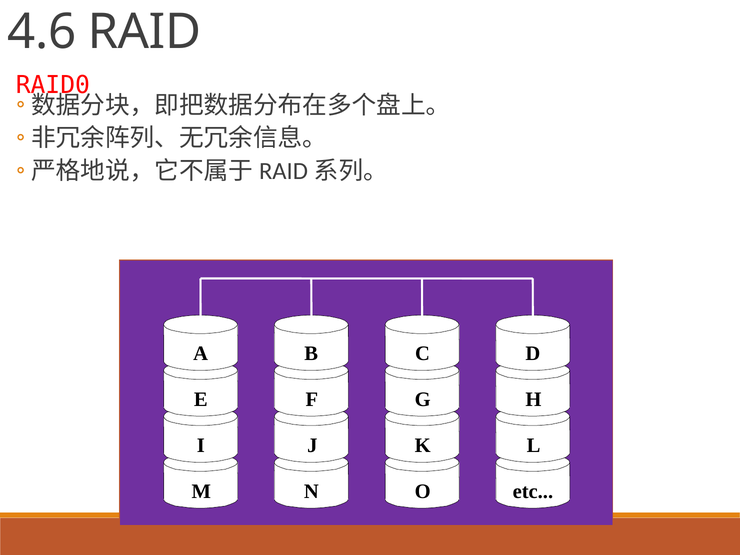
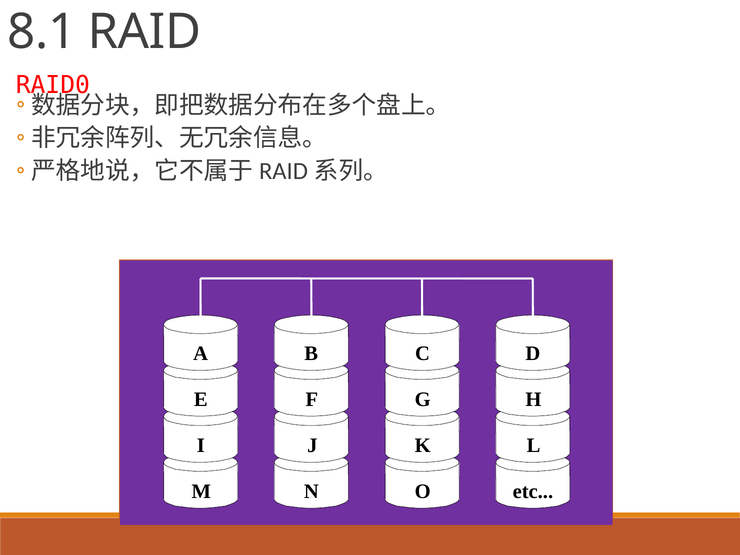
4.6: 4.6 -> 8.1
